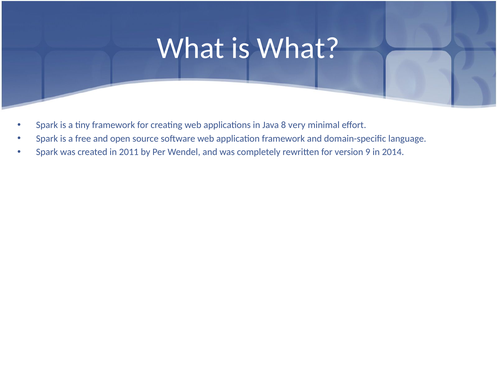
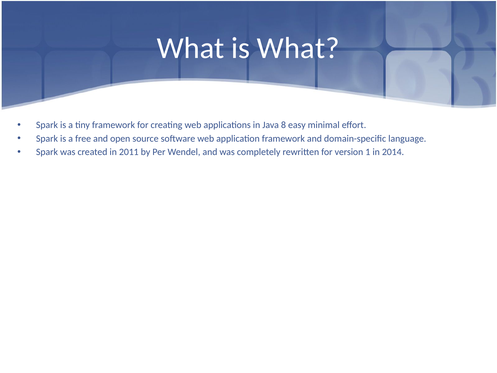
very: very -> easy
9: 9 -> 1
